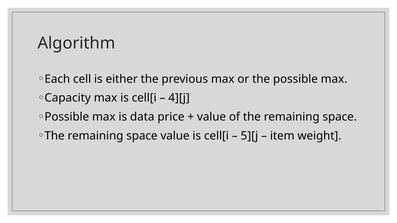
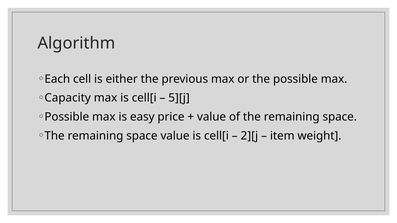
4][j: 4][j -> 5][j
data: data -> easy
5][j: 5][j -> 2][j
